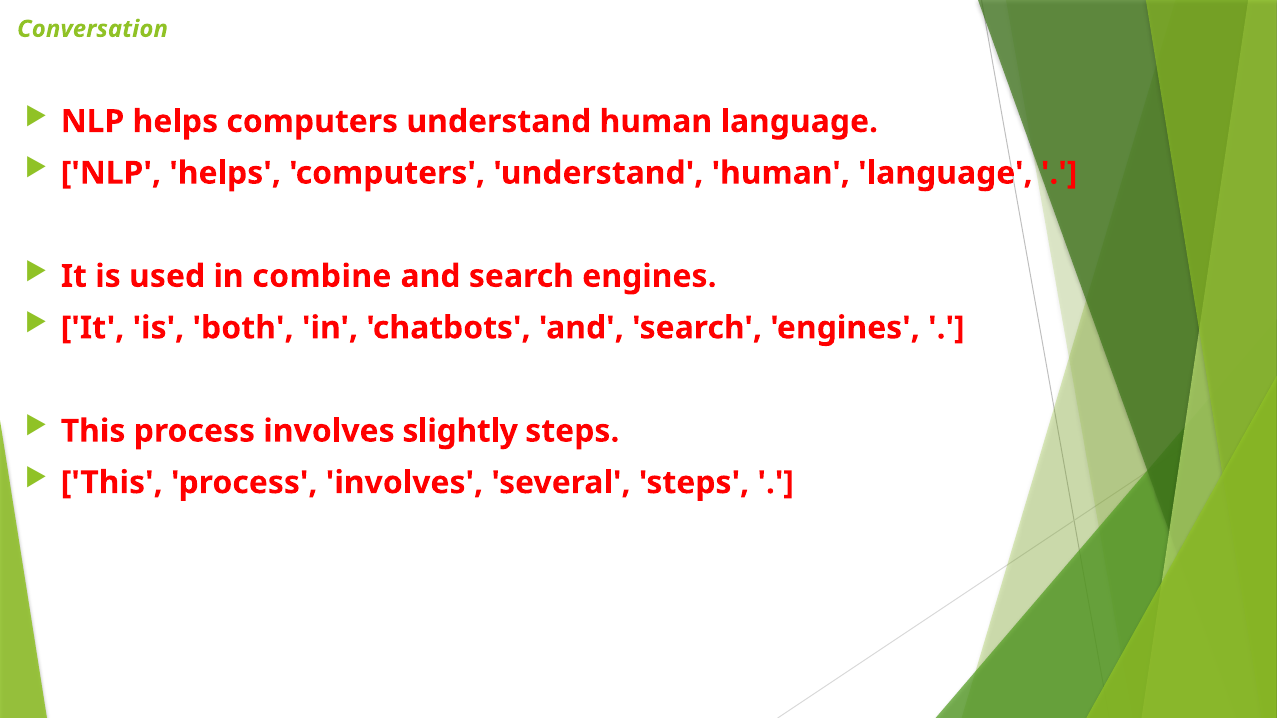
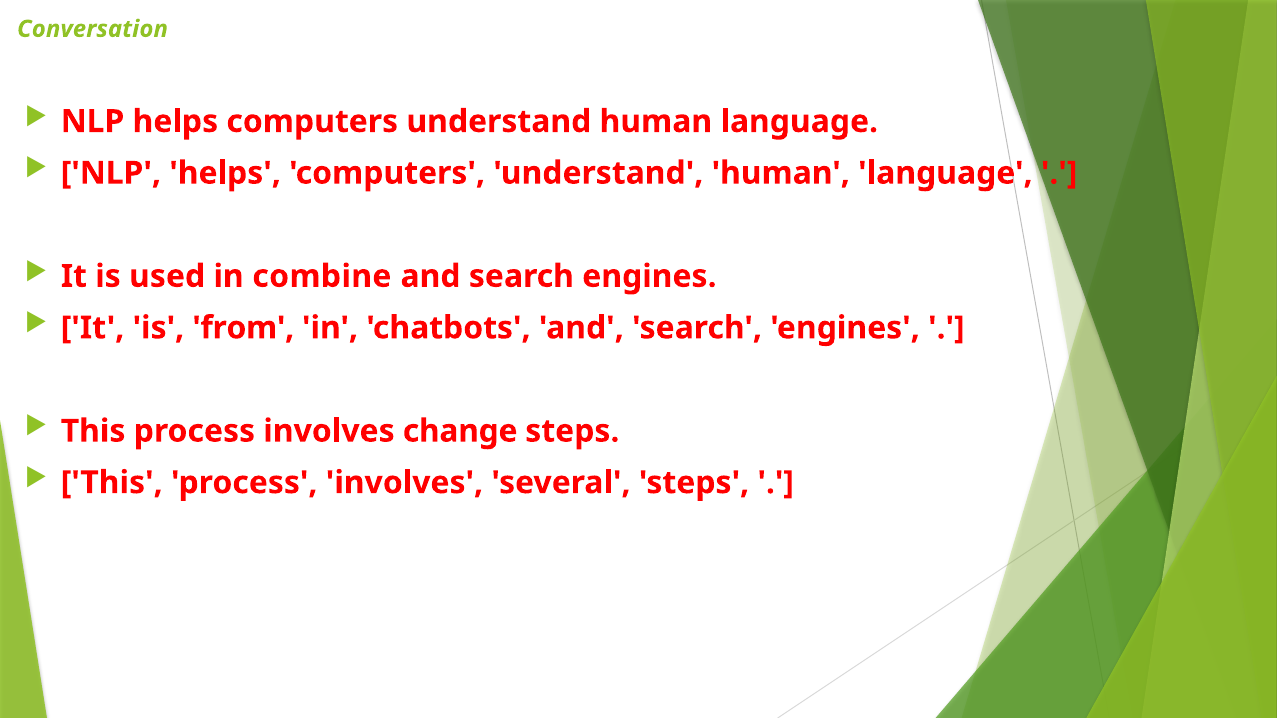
both: both -> from
slightly: slightly -> change
